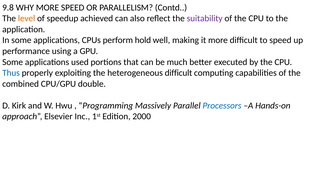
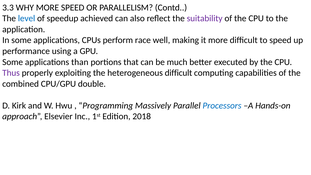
9.8: 9.8 -> 3.3
level colour: orange -> blue
hold: hold -> race
used: used -> than
Thus colour: blue -> purple
2000: 2000 -> 2018
